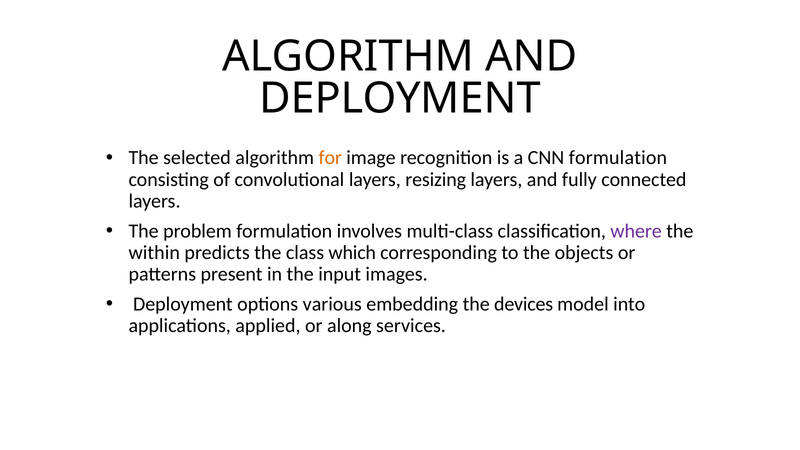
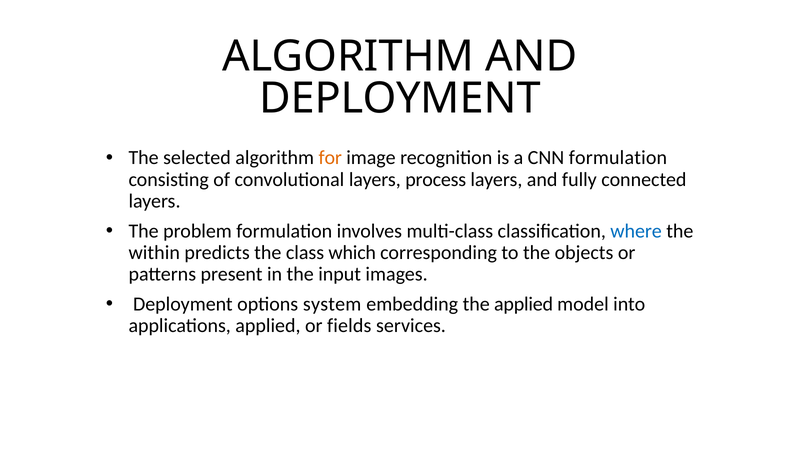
resizing: resizing -> process
where colour: purple -> blue
various: various -> system
the devices: devices -> applied
along: along -> fields
